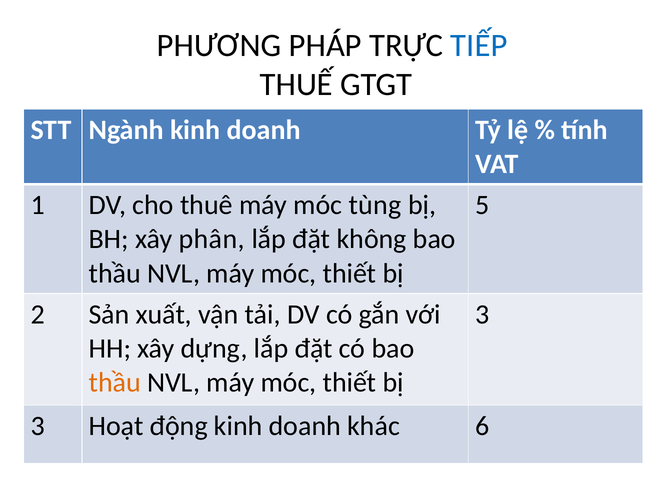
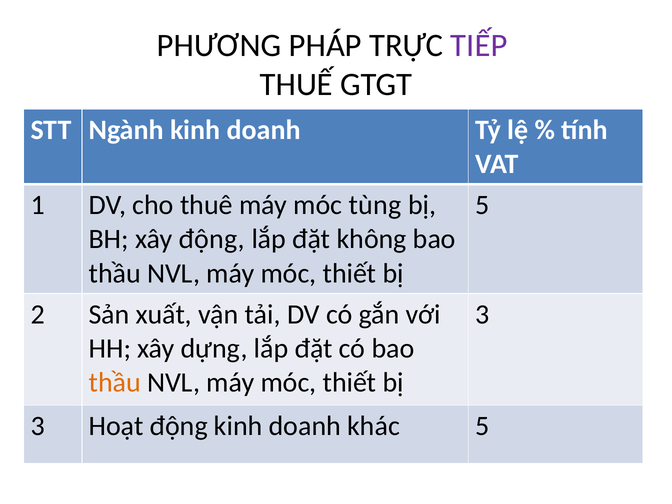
TIẾP colour: blue -> purple
xây phân: phân -> động
khác 6: 6 -> 5
